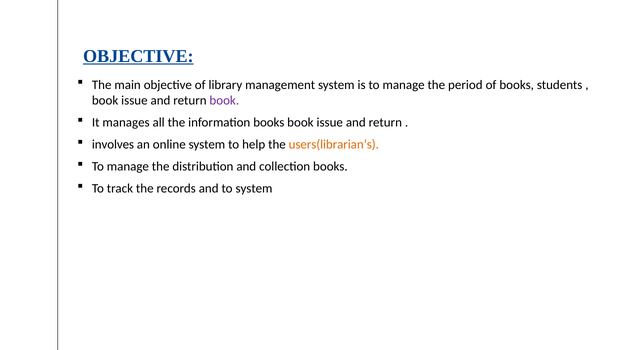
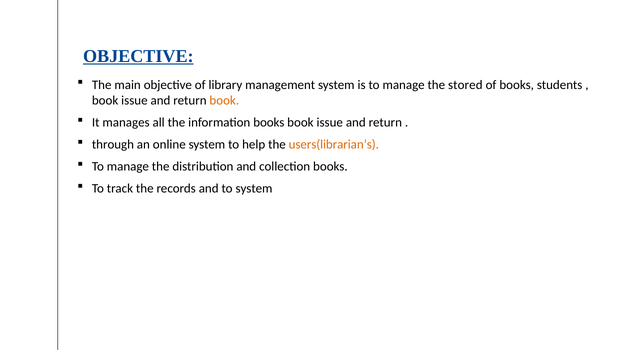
period: period -> stored
book at (224, 100) colour: purple -> orange
involves: involves -> through
